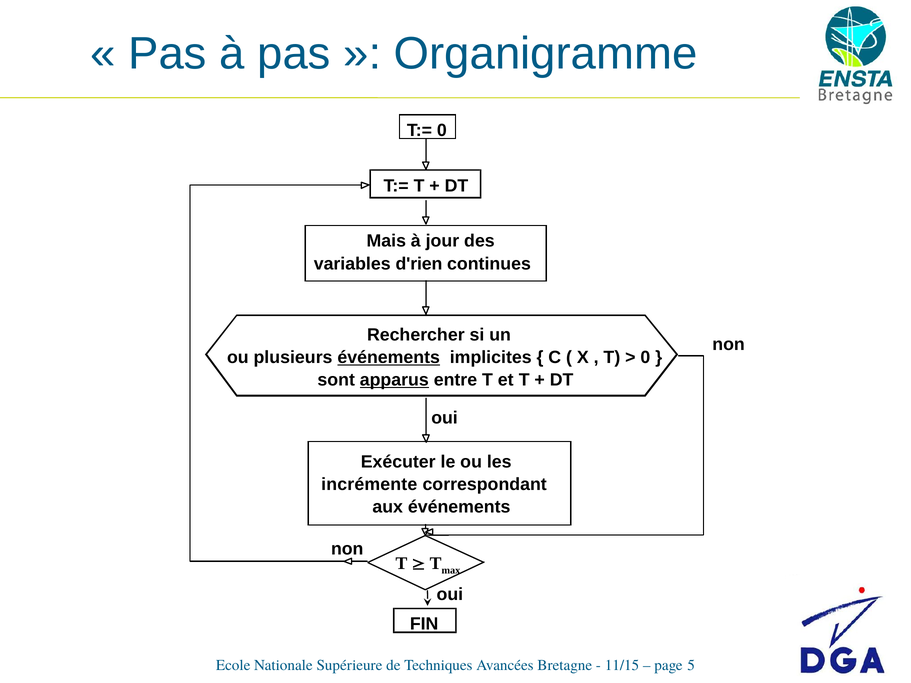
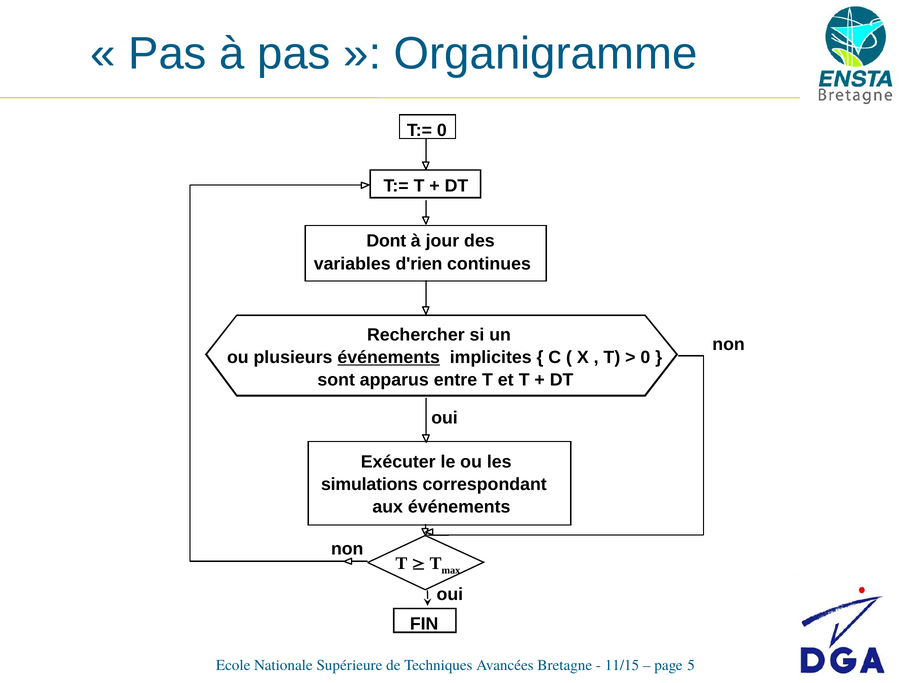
Mais: Mais -> Dont
apparus underline: present -> none
incrémente: incrémente -> simulations
